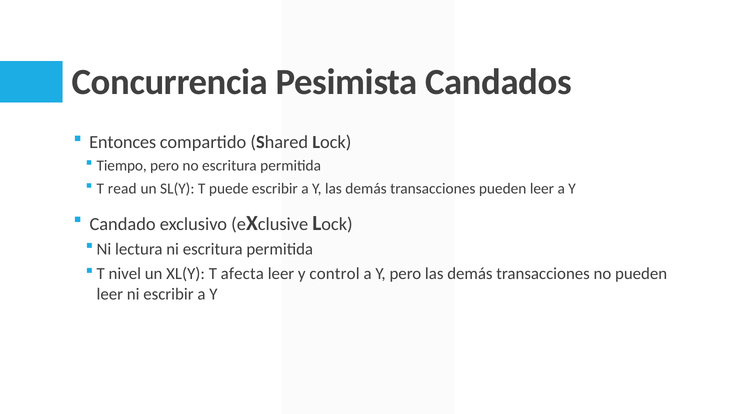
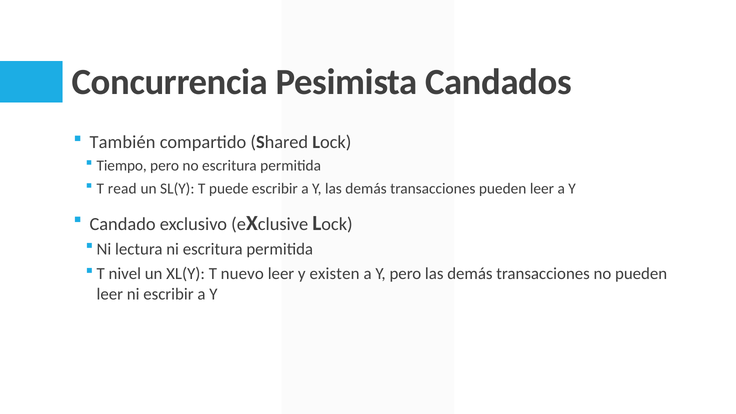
Entonces: Entonces -> También
afecta: afecta -> nuevo
control: control -> existen
